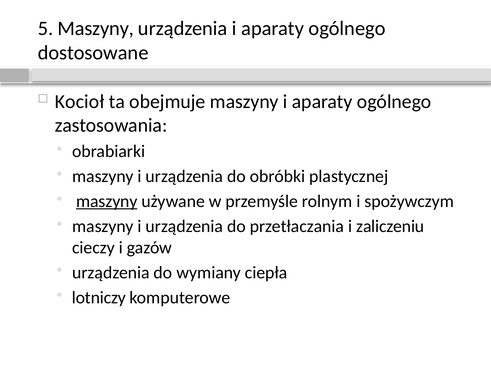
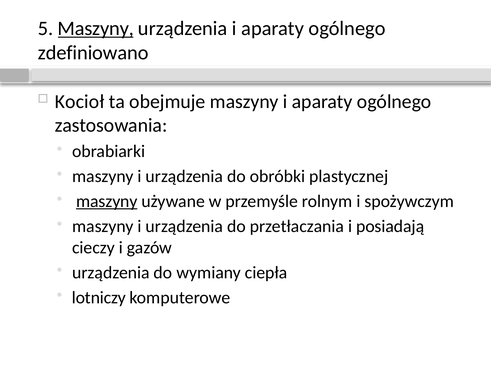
Maszyny at (96, 28) underline: none -> present
dostosowane: dostosowane -> zdefiniowano
zaliczeniu: zaliczeniu -> posiadają
